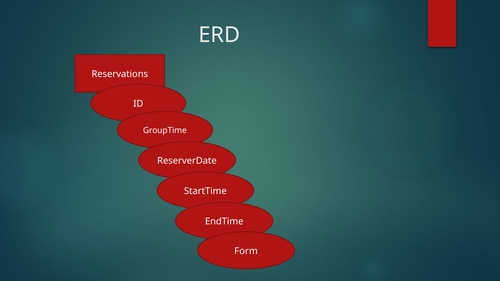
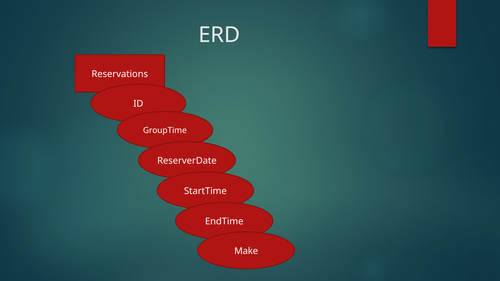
Form: Form -> Make
